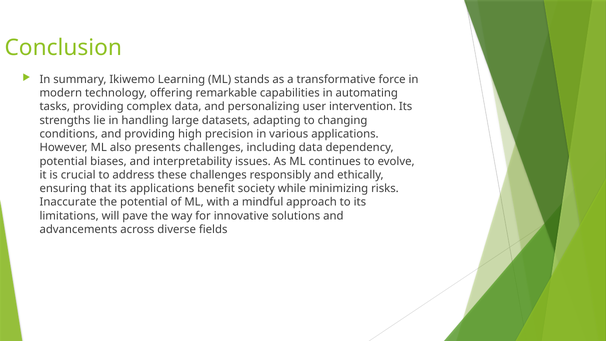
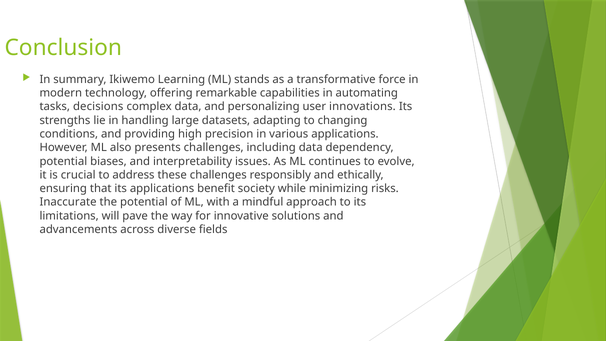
tasks providing: providing -> decisions
intervention: intervention -> innovations
